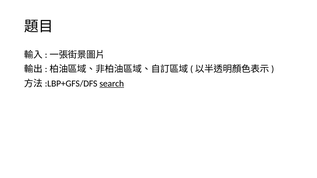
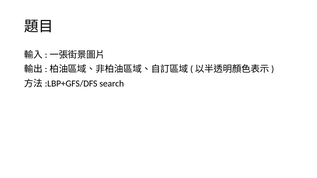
search underline: present -> none
